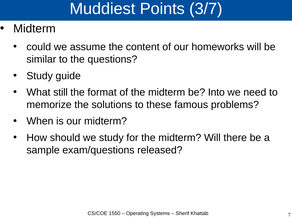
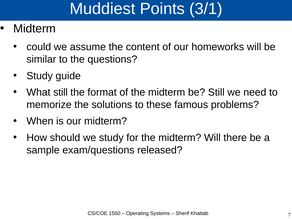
3/7: 3/7 -> 3/1
be Into: Into -> Still
